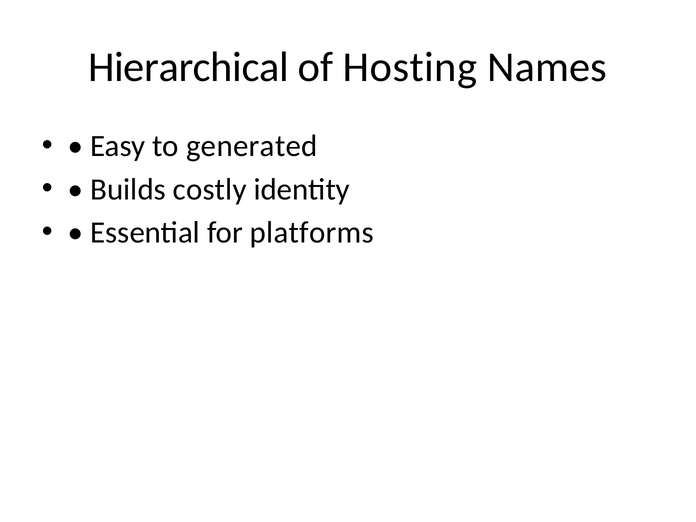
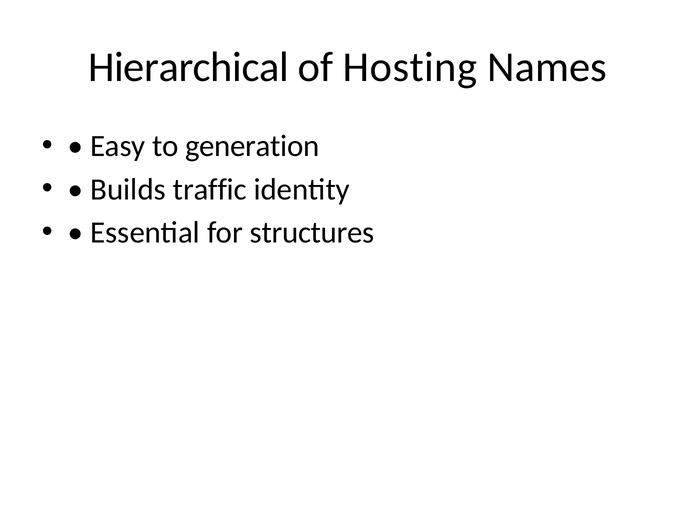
generated: generated -> generation
costly: costly -> traffic
platforms: platforms -> structures
